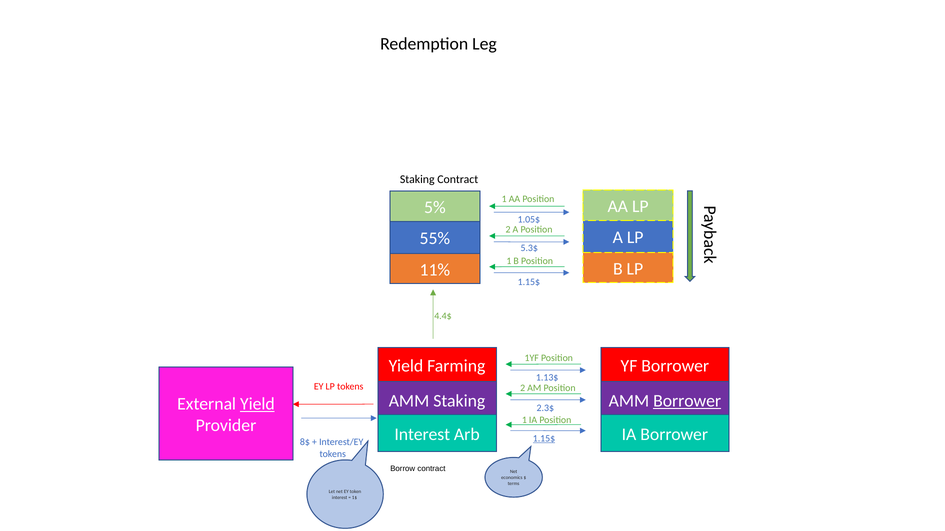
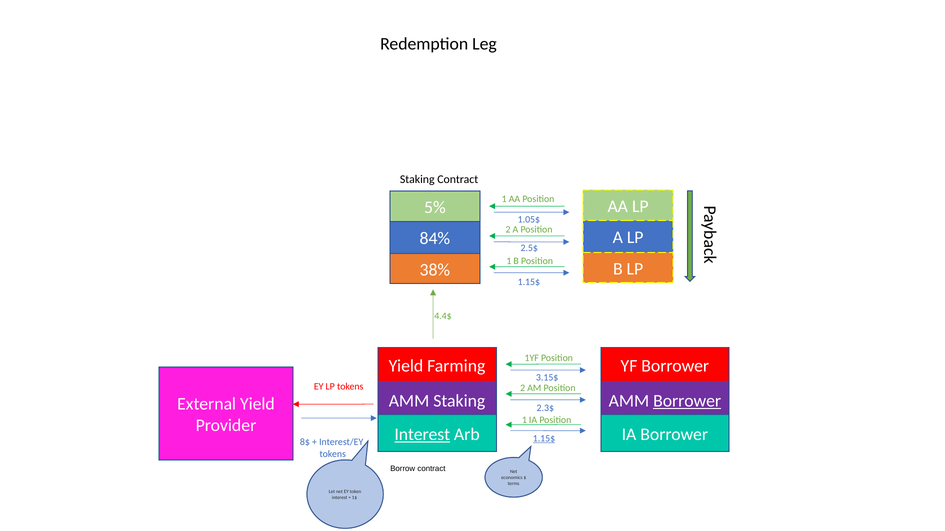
55%: 55% -> 84%
5.3$: 5.3$ -> 2.5$
11%: 11% -> 38%
1.13$: 1.13$ -> 3.15$
Yield at (257, 404) underline: present -> none
Interest at (422, 435) underline: none -> present
